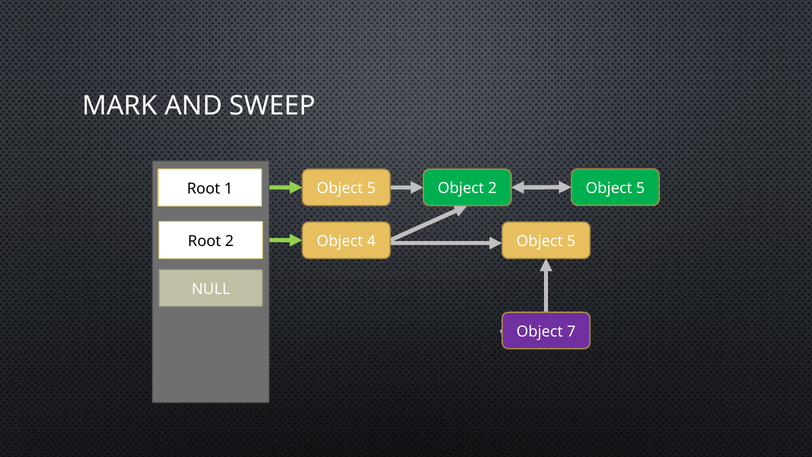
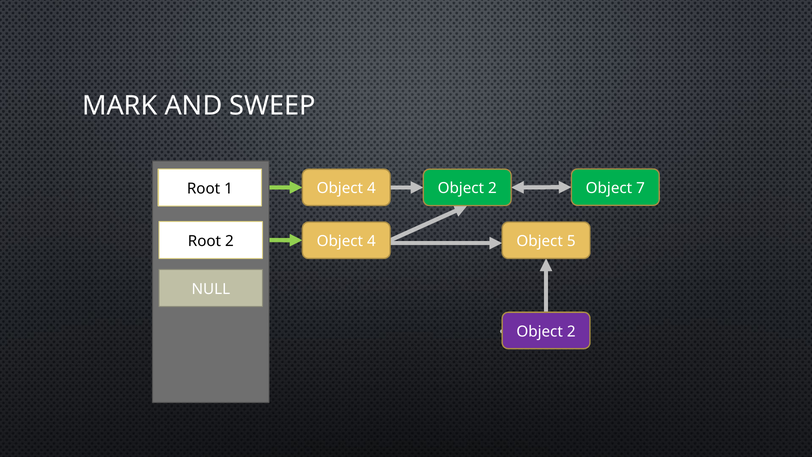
5 at (641, 188): 5 -> 7
5 at (371, 188): 5 -> 4
7 at (571, 331): 7 -> 2
